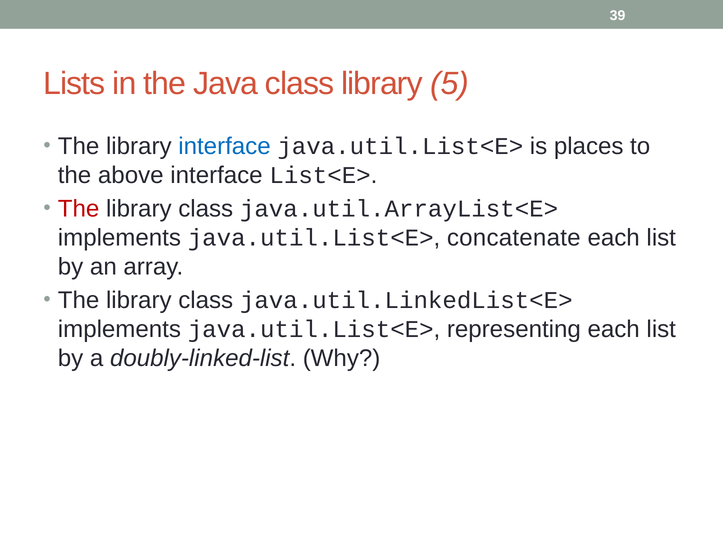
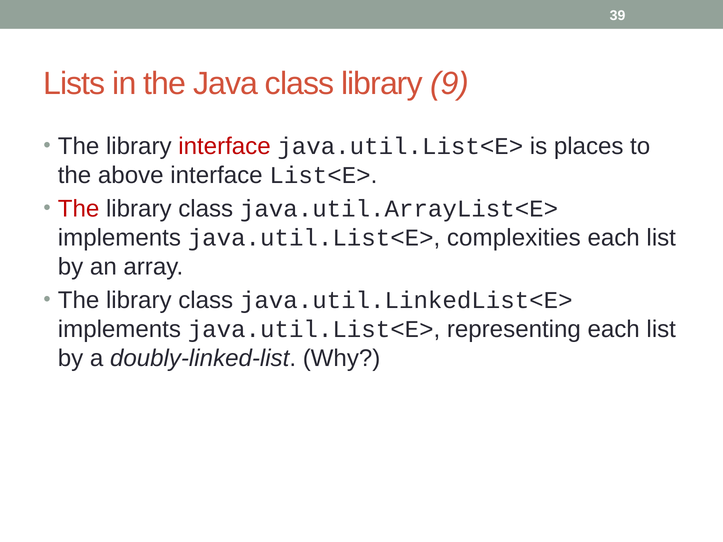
5: 5 -> 9
interface at (224, 146) colour: blue -> red
concatenate: concatenate -> complexities
